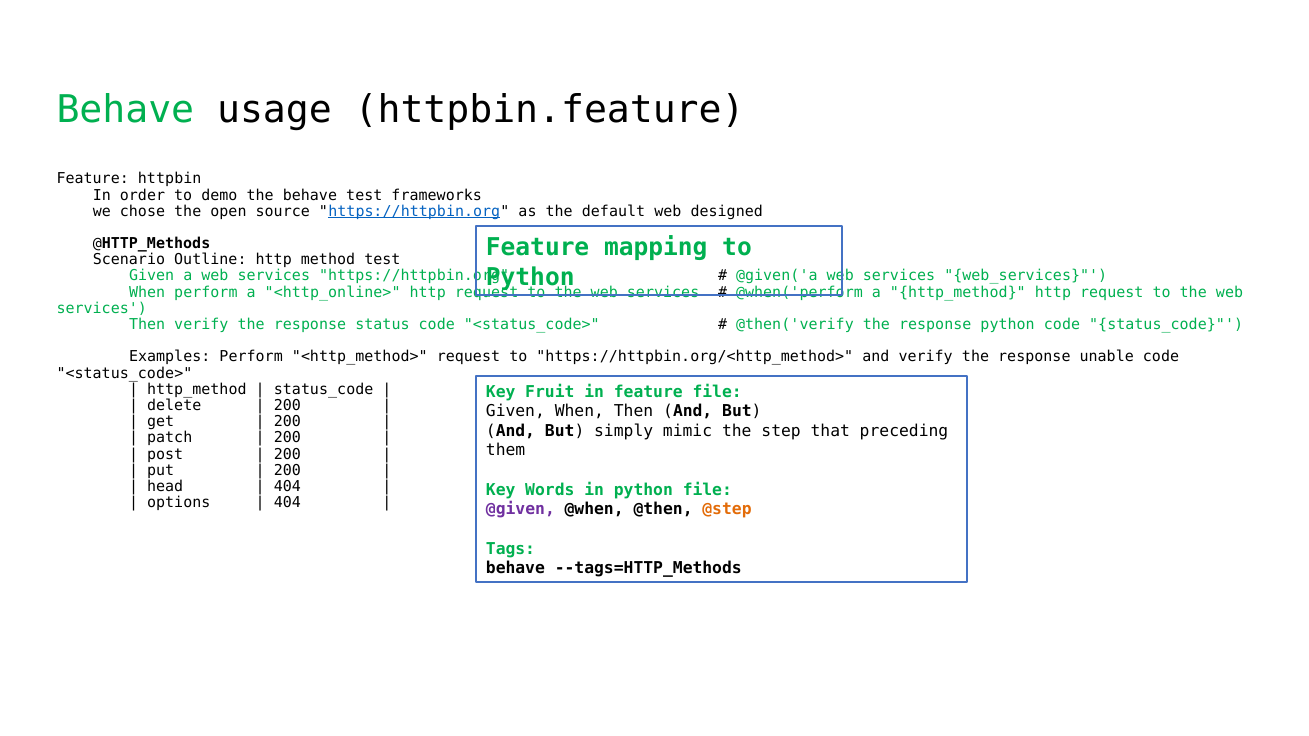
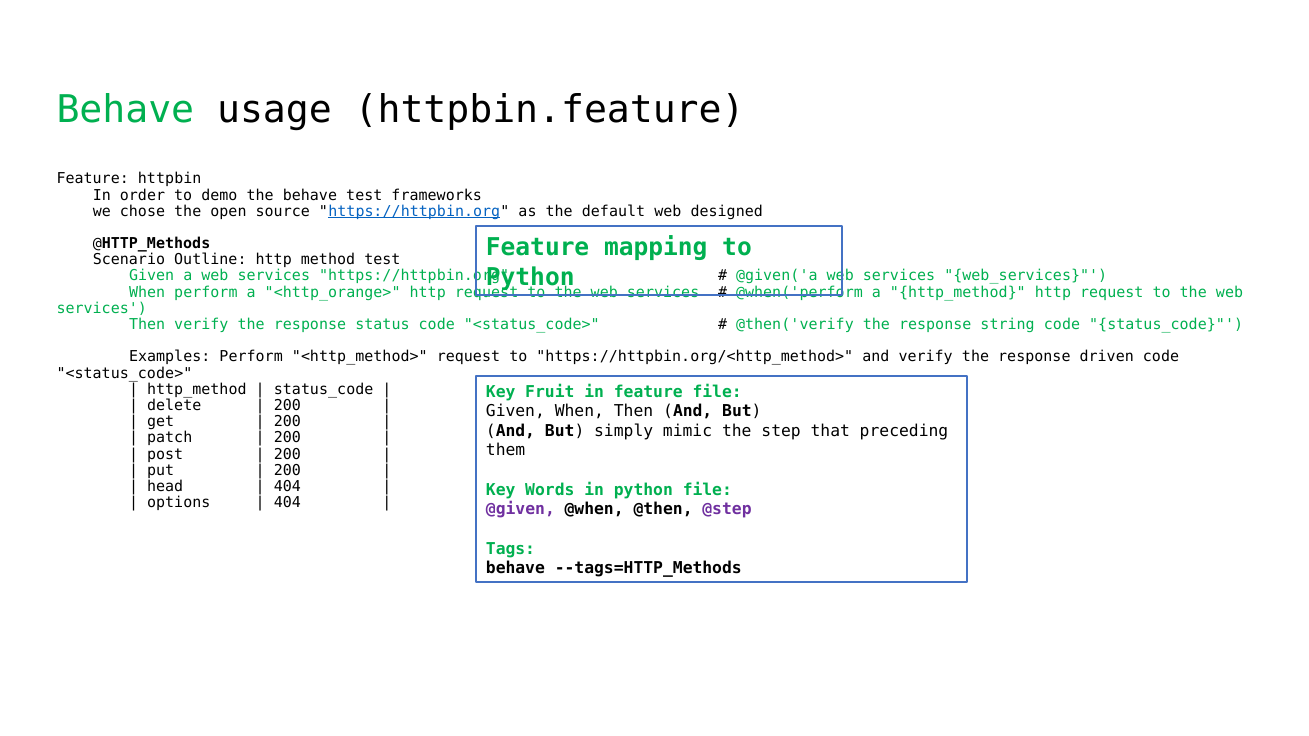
<http_online>: <http_online> -> <http_orange>
response python: python -> string
unable: unable -> driven
@step colour: orange -> purple
